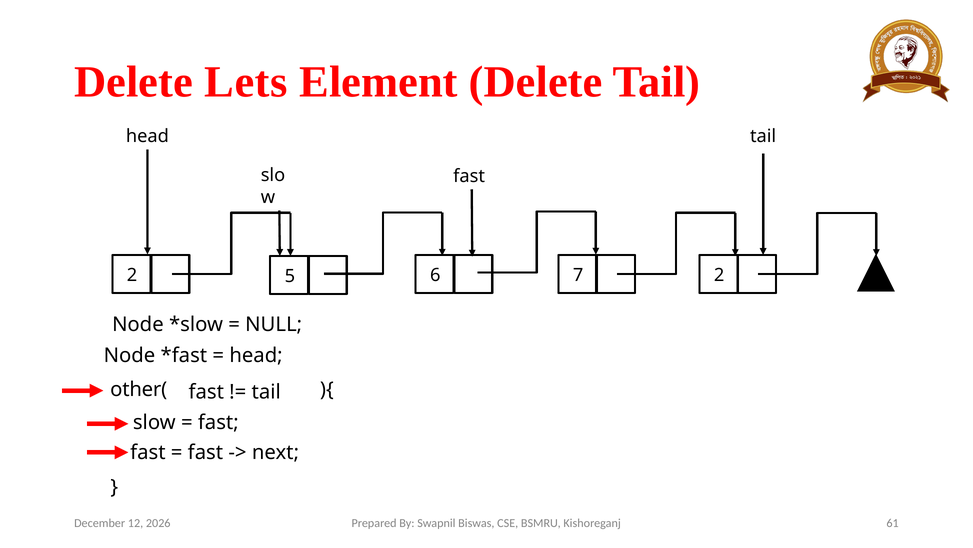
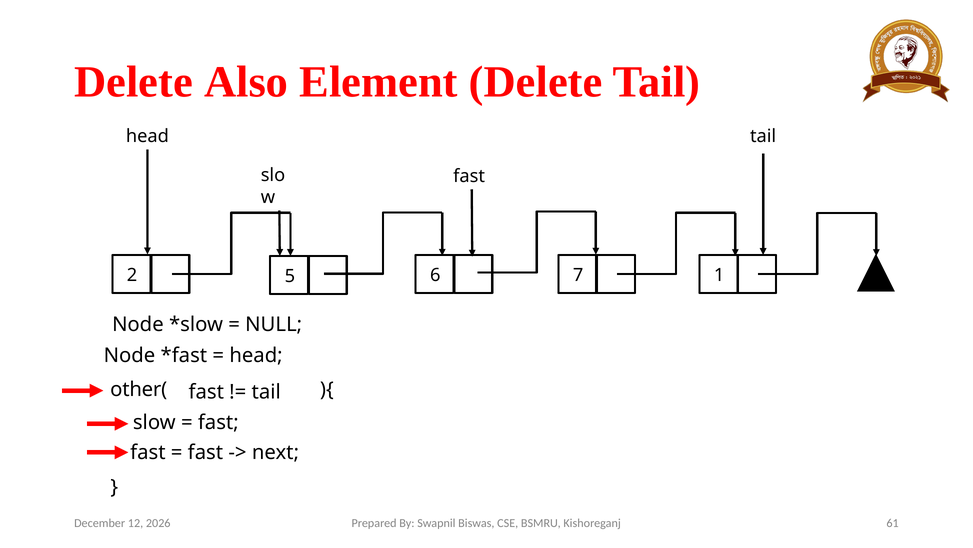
Lets: Lets -> Also
2 2: 2 -> 1
